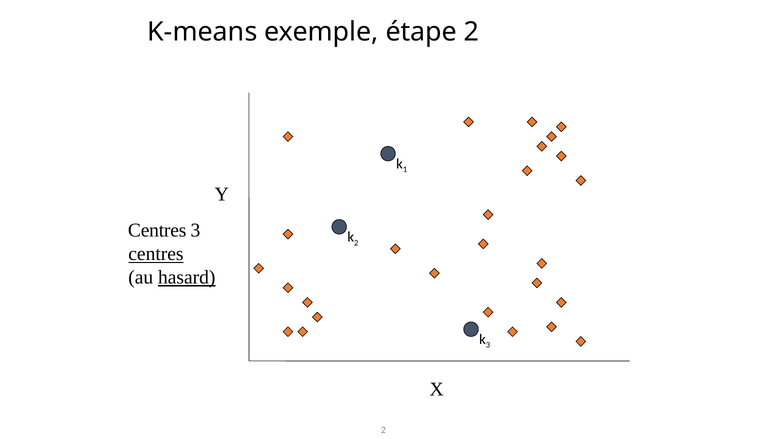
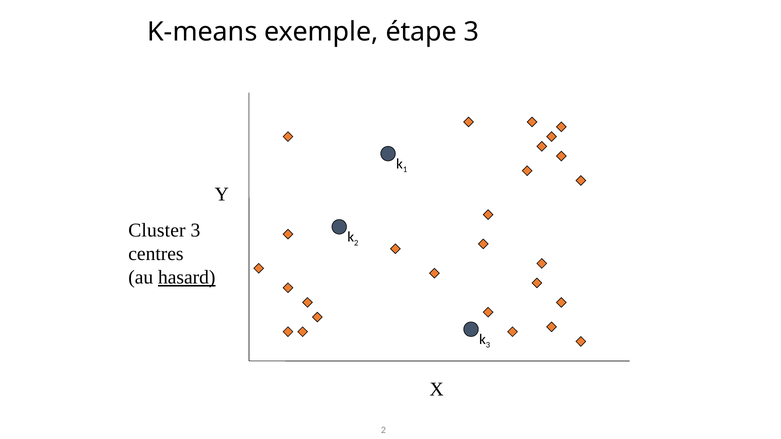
étape 2: 2 -> 3
Centres at (157, 231): Centres -> Cluster
centres at (156, 254) underline: present -> none
